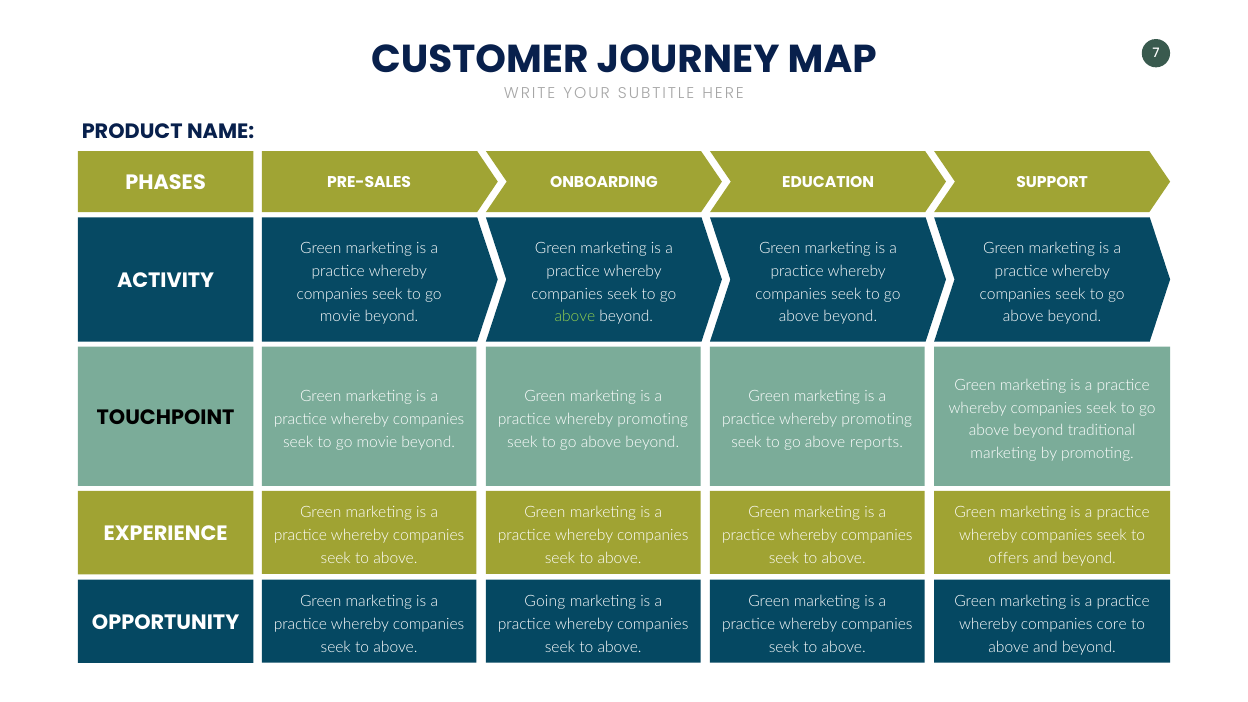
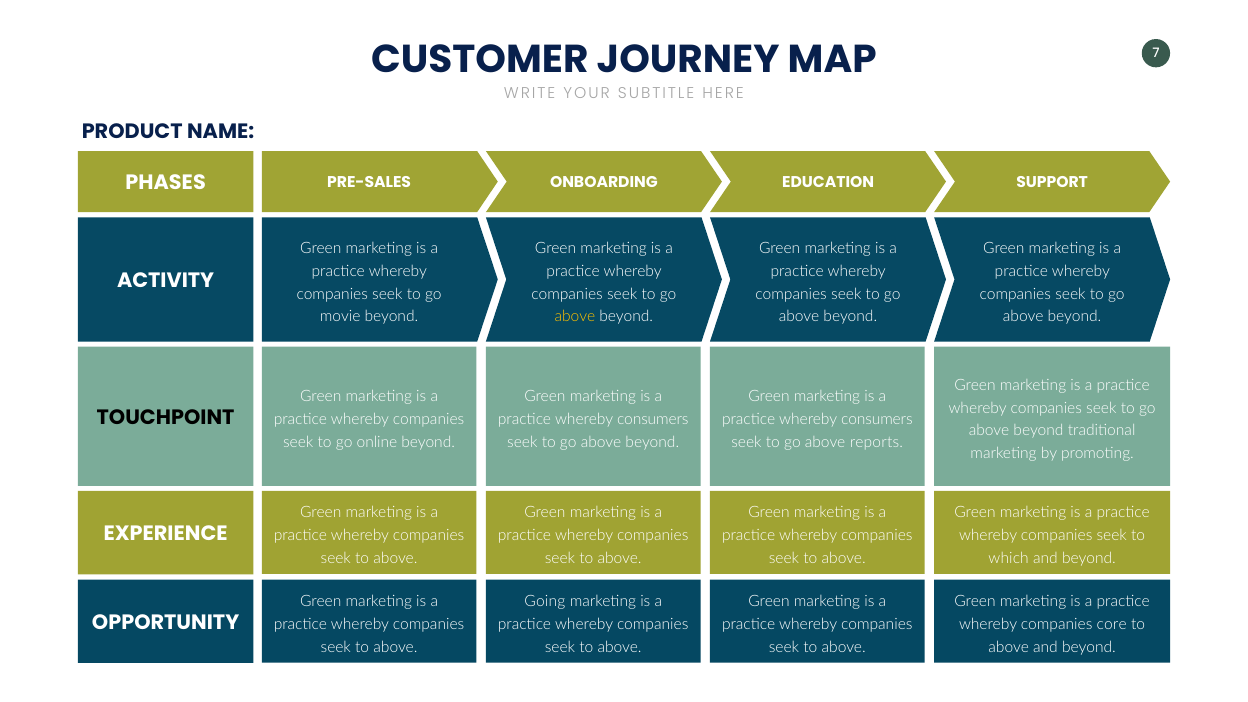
above at (575, 317) colour: light green -> yellow
promoting at (653, 419): promoting -> consumers
promoting at (877, 419): promoting -> consumers
movie at (377, 442): movie -> online
offers: offers -> which
